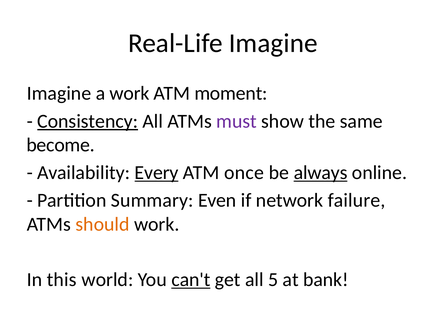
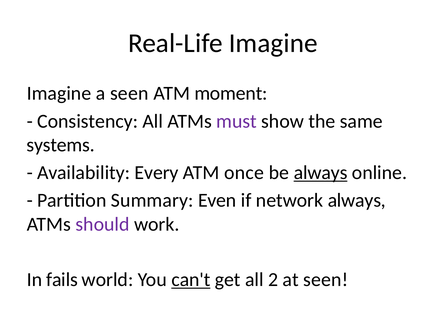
a work: work -> seen
Consistency underline: present -> none
become: become -> systems
Every underline: present -> none
network failure: failure -> always
should colour: orange -> purple
this: this -> fails
5: 5 -> 2
at bank: bank -> seen
